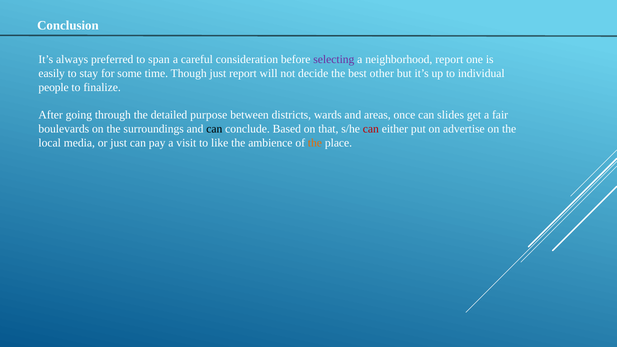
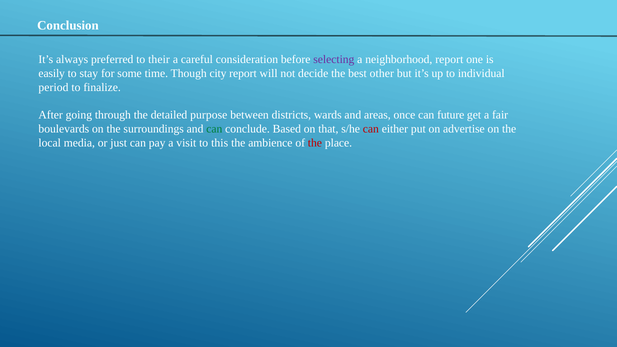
span: span -> their
Though just: just -> city
people: people -> period
slides: slides -> future
can at (214, 129) colour: black -> green
like: like -> this
the at (315, 143) colour: orange -> red
